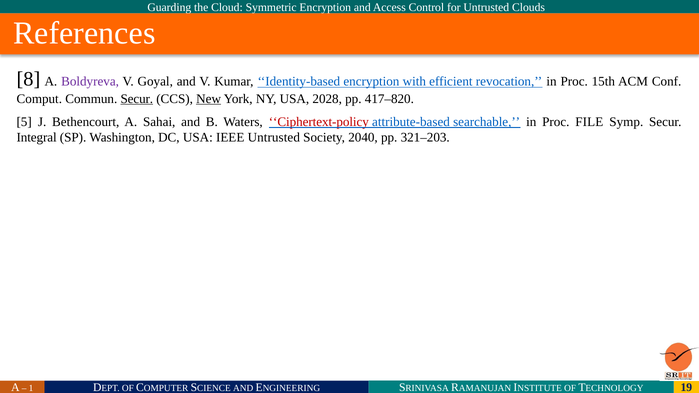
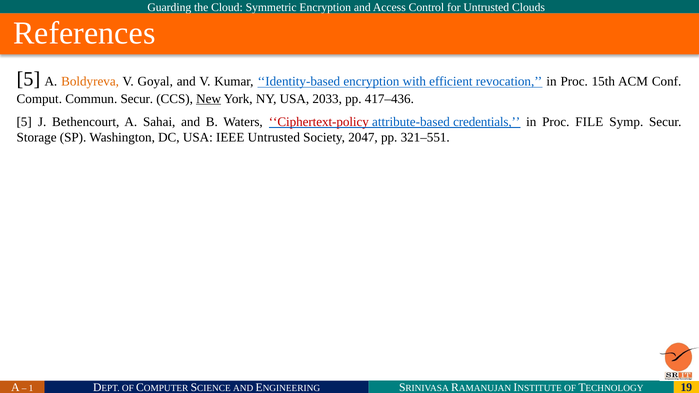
8 at (28, 79): 8 -> 5
Boldyreva colour: purple -> orange
Secur at (137, 99) underline: present -> none
2028: 2028 -> 2033
417–820: 417–820 -> 417–436
searchable: searchable -> credentials
Integral: Integral -> Storage
2040: 2040 -> 2047
321–203: 321–203 -> 321–551
